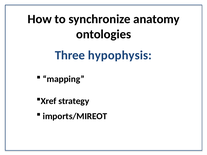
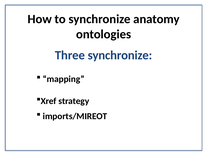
Three hypophysis: hypophysis -> synchronize
